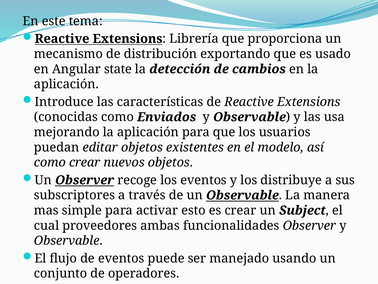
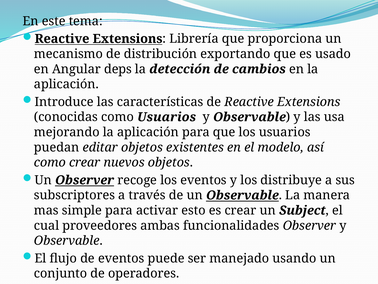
state: state -> deps
como Enviados: Enviados -> Usuarios
